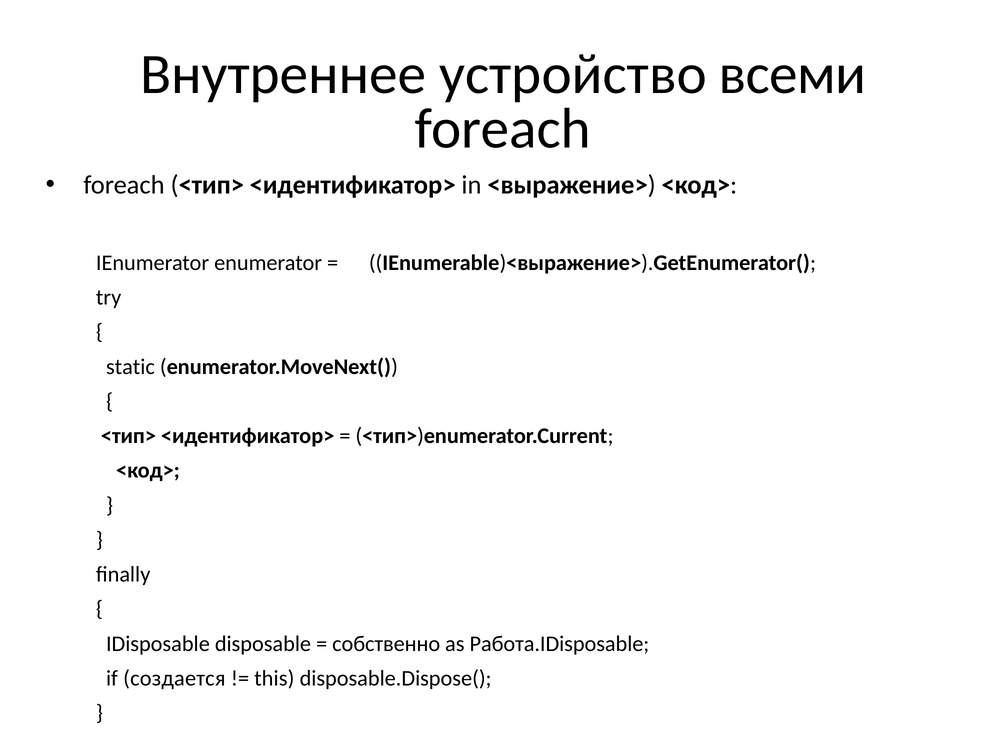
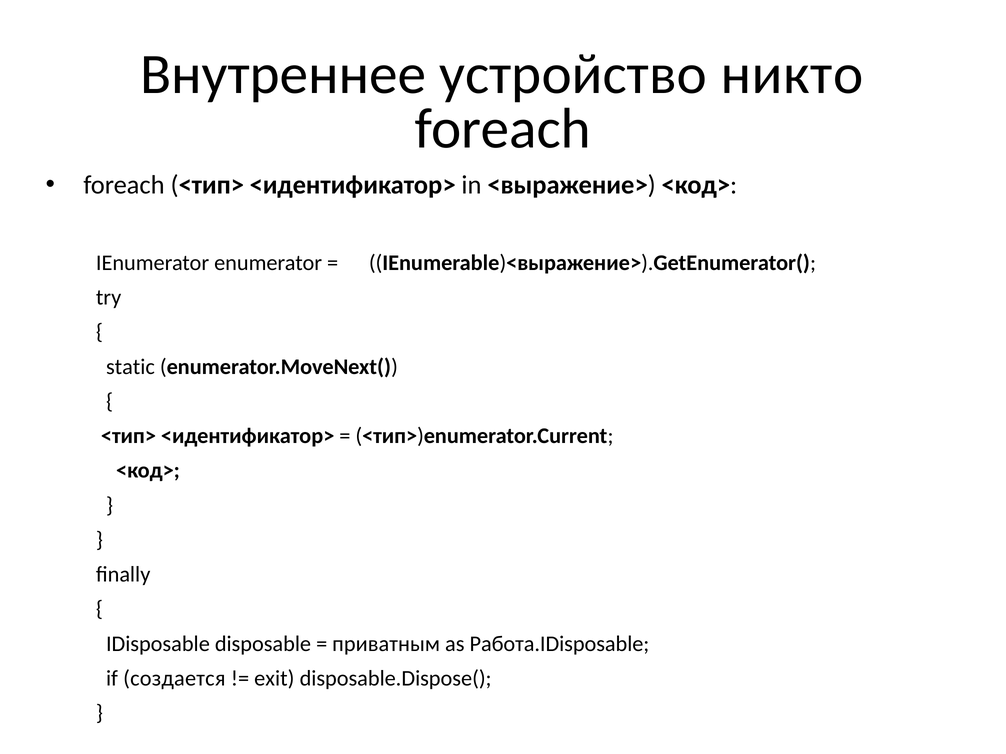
всеми: всеми -> никто
собственно: собственно -> приватным
this: this -> exit
